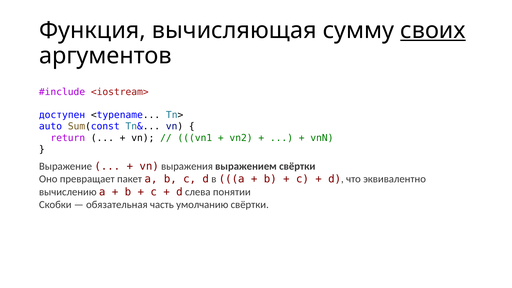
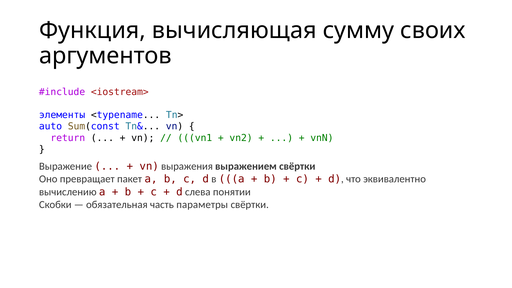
своих underline: present -> none
доступен: доступен -> элементы
умолчанию: умолчанию -> параметры
